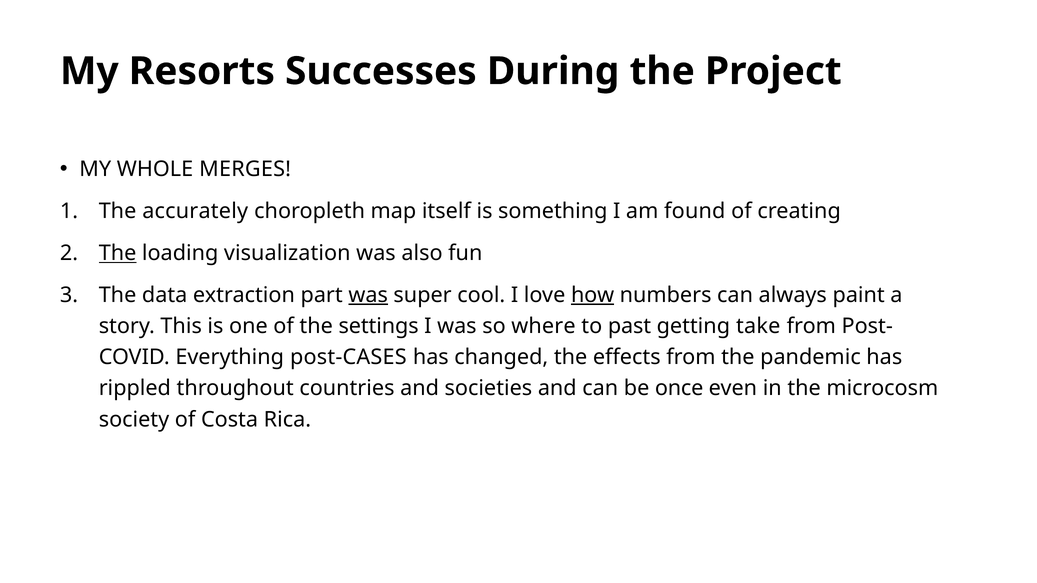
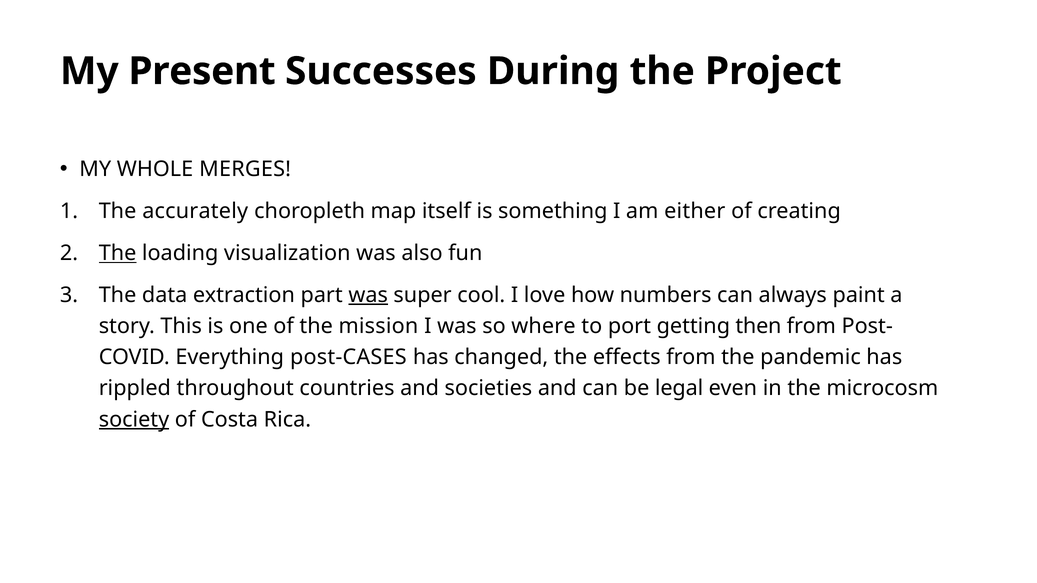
Resorts: Resorts -> Present
found: found -> either
how underline: present -> none
settings: settings -> mission
past: past -> port
take: take -> then
once: once -> legal
society underline: none -> present
